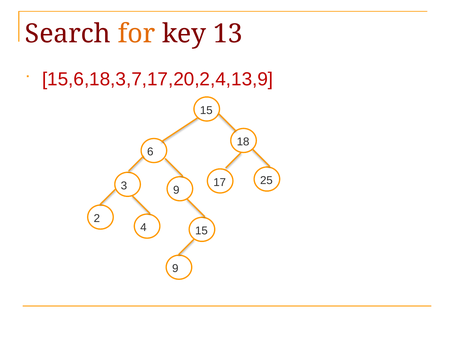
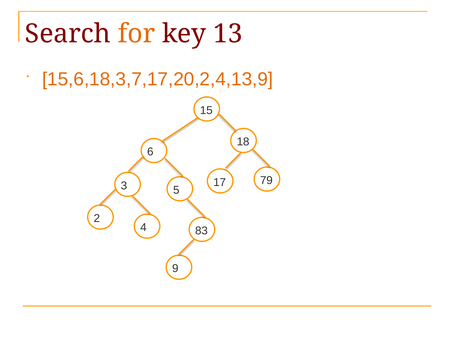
15,6,18,3,7,17,20,2,4,13,9 colour: red -> orange
25: 25 -> 79
3 9: 9 -> 5
4 15: 15 -> 83
